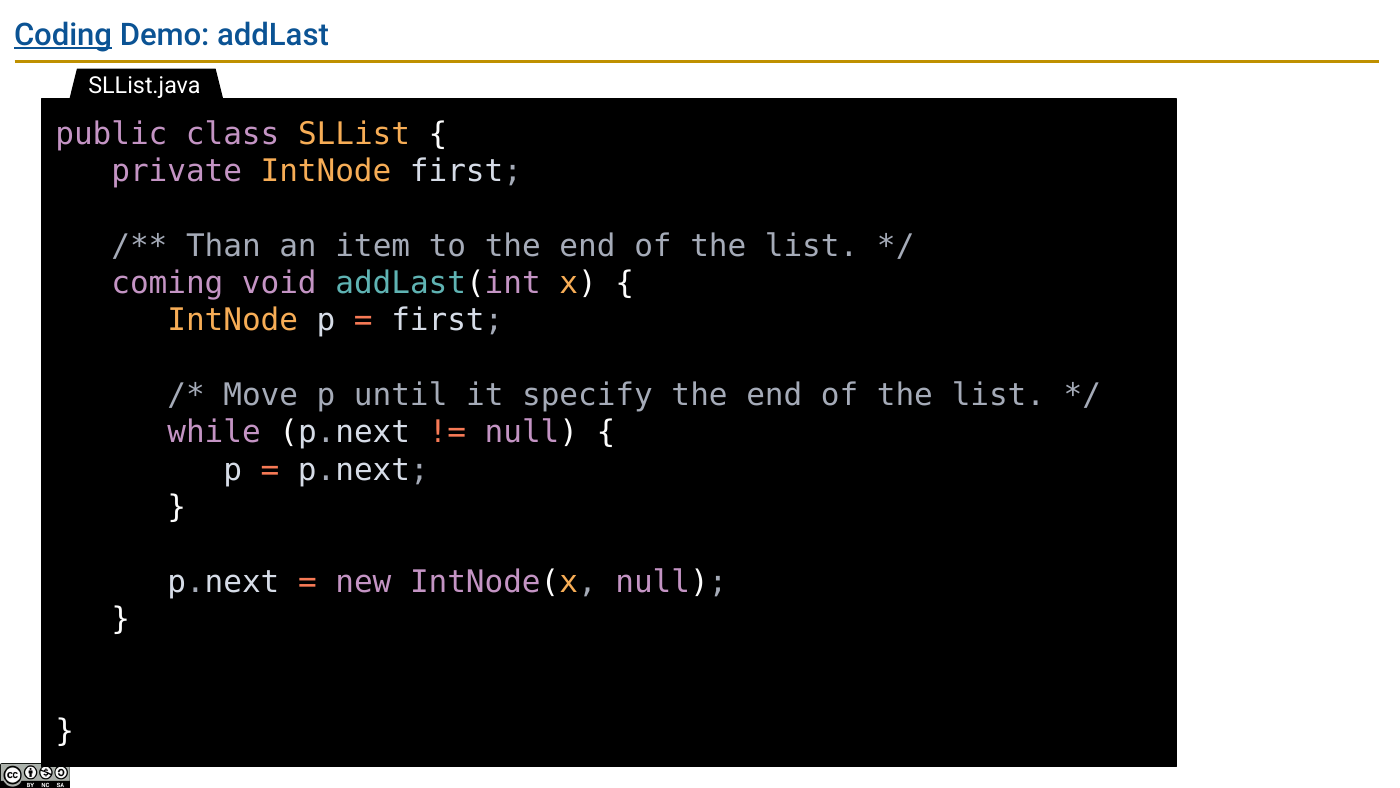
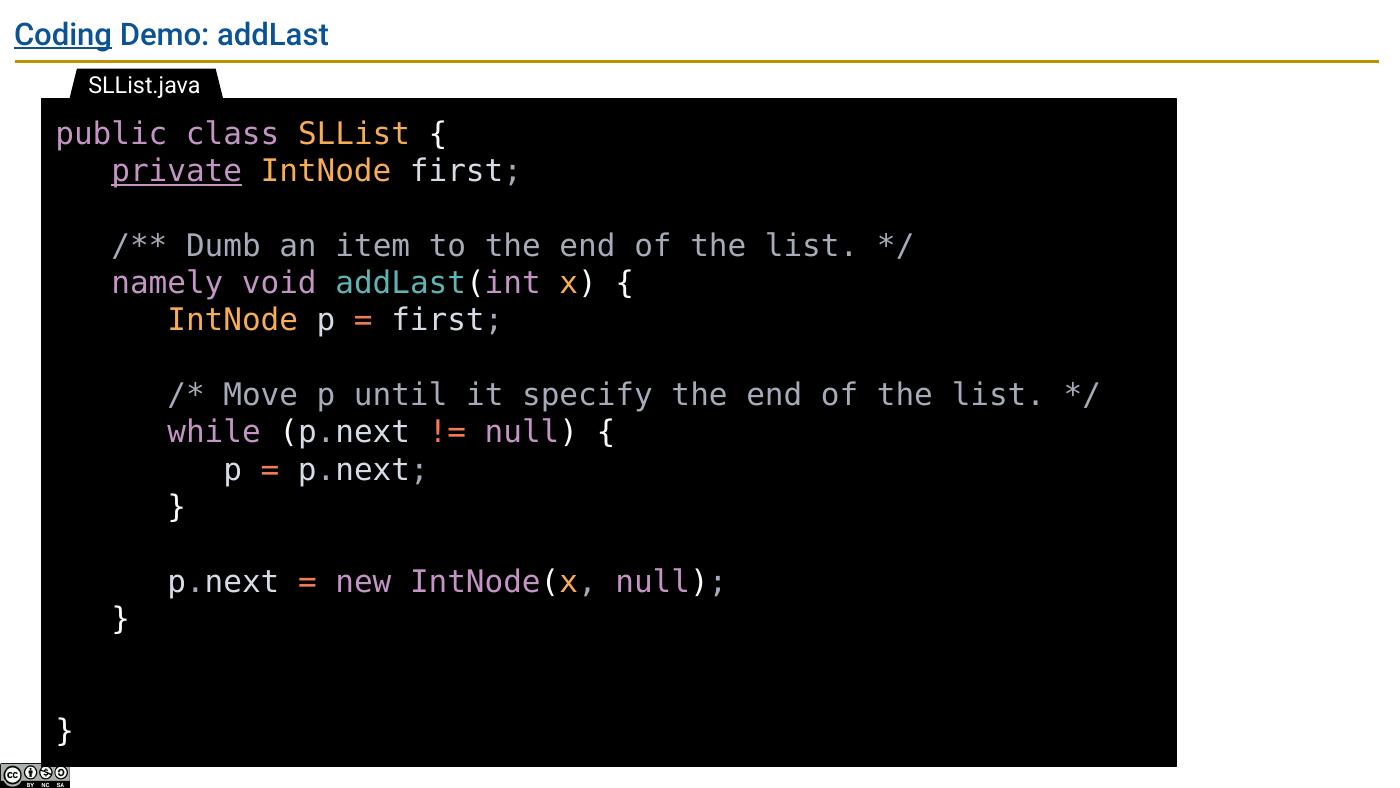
private underline: none -> present
Than: Than -> Dumb
coming: coming -> namely
